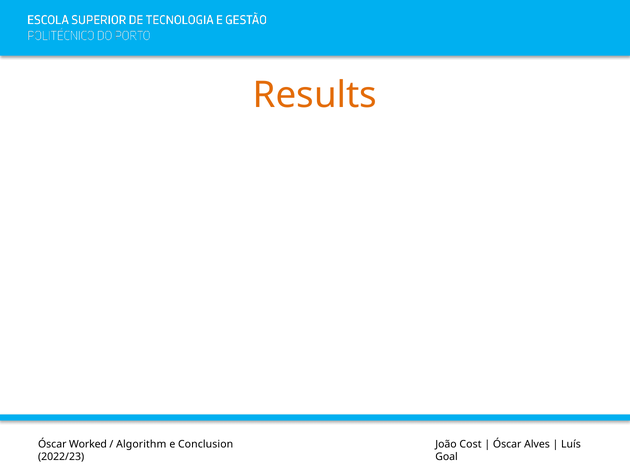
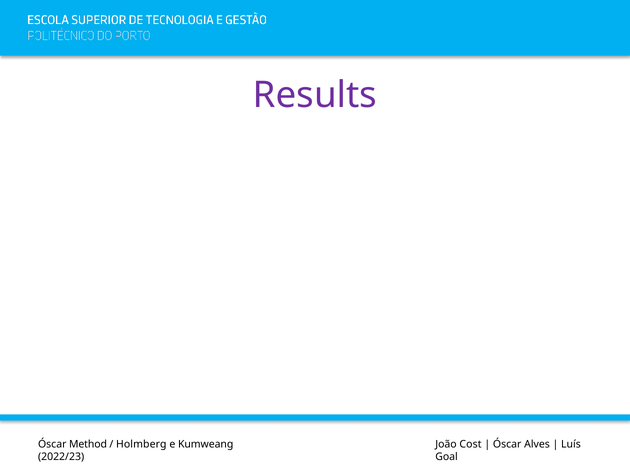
Results colour: orange -> purple
Worked: Worked -> Method
Algorithm: Algorithm -> Holmberg
Conclusion: Conclusion -> Kumweang
